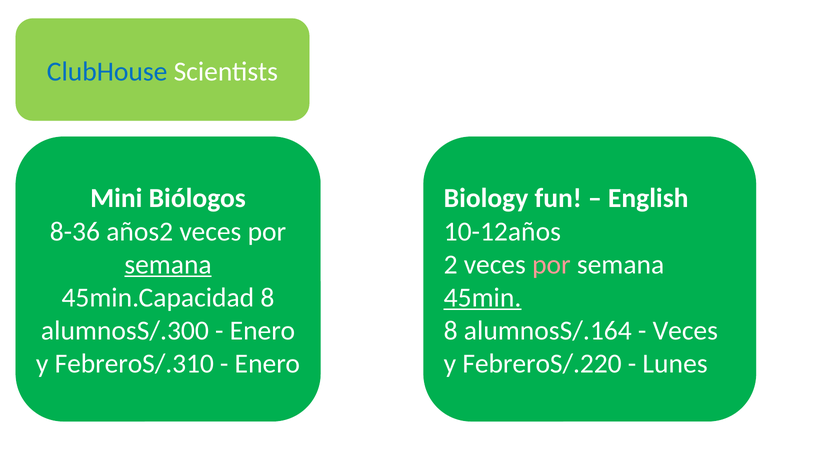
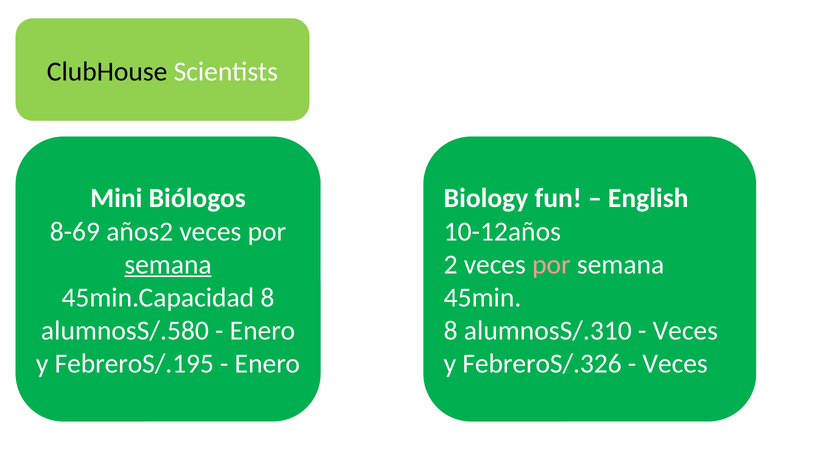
ClubHouse colour: blue -> black
8-36: 8-36 -> 8-69
45min underline: present -> none
alumnosS/.300: alumnosS/.300 -> alumnosS/.580
alumnosS/.164: alumnosS/.164 -> alumnosS/.310
FebreroS/.310: FebreroS/.310 -> FebreroS/.195
FebreroS/.220: FebreroS/.220 -> FebreroS/.326
Lunes at (675, 364): Lunes -> Veces
